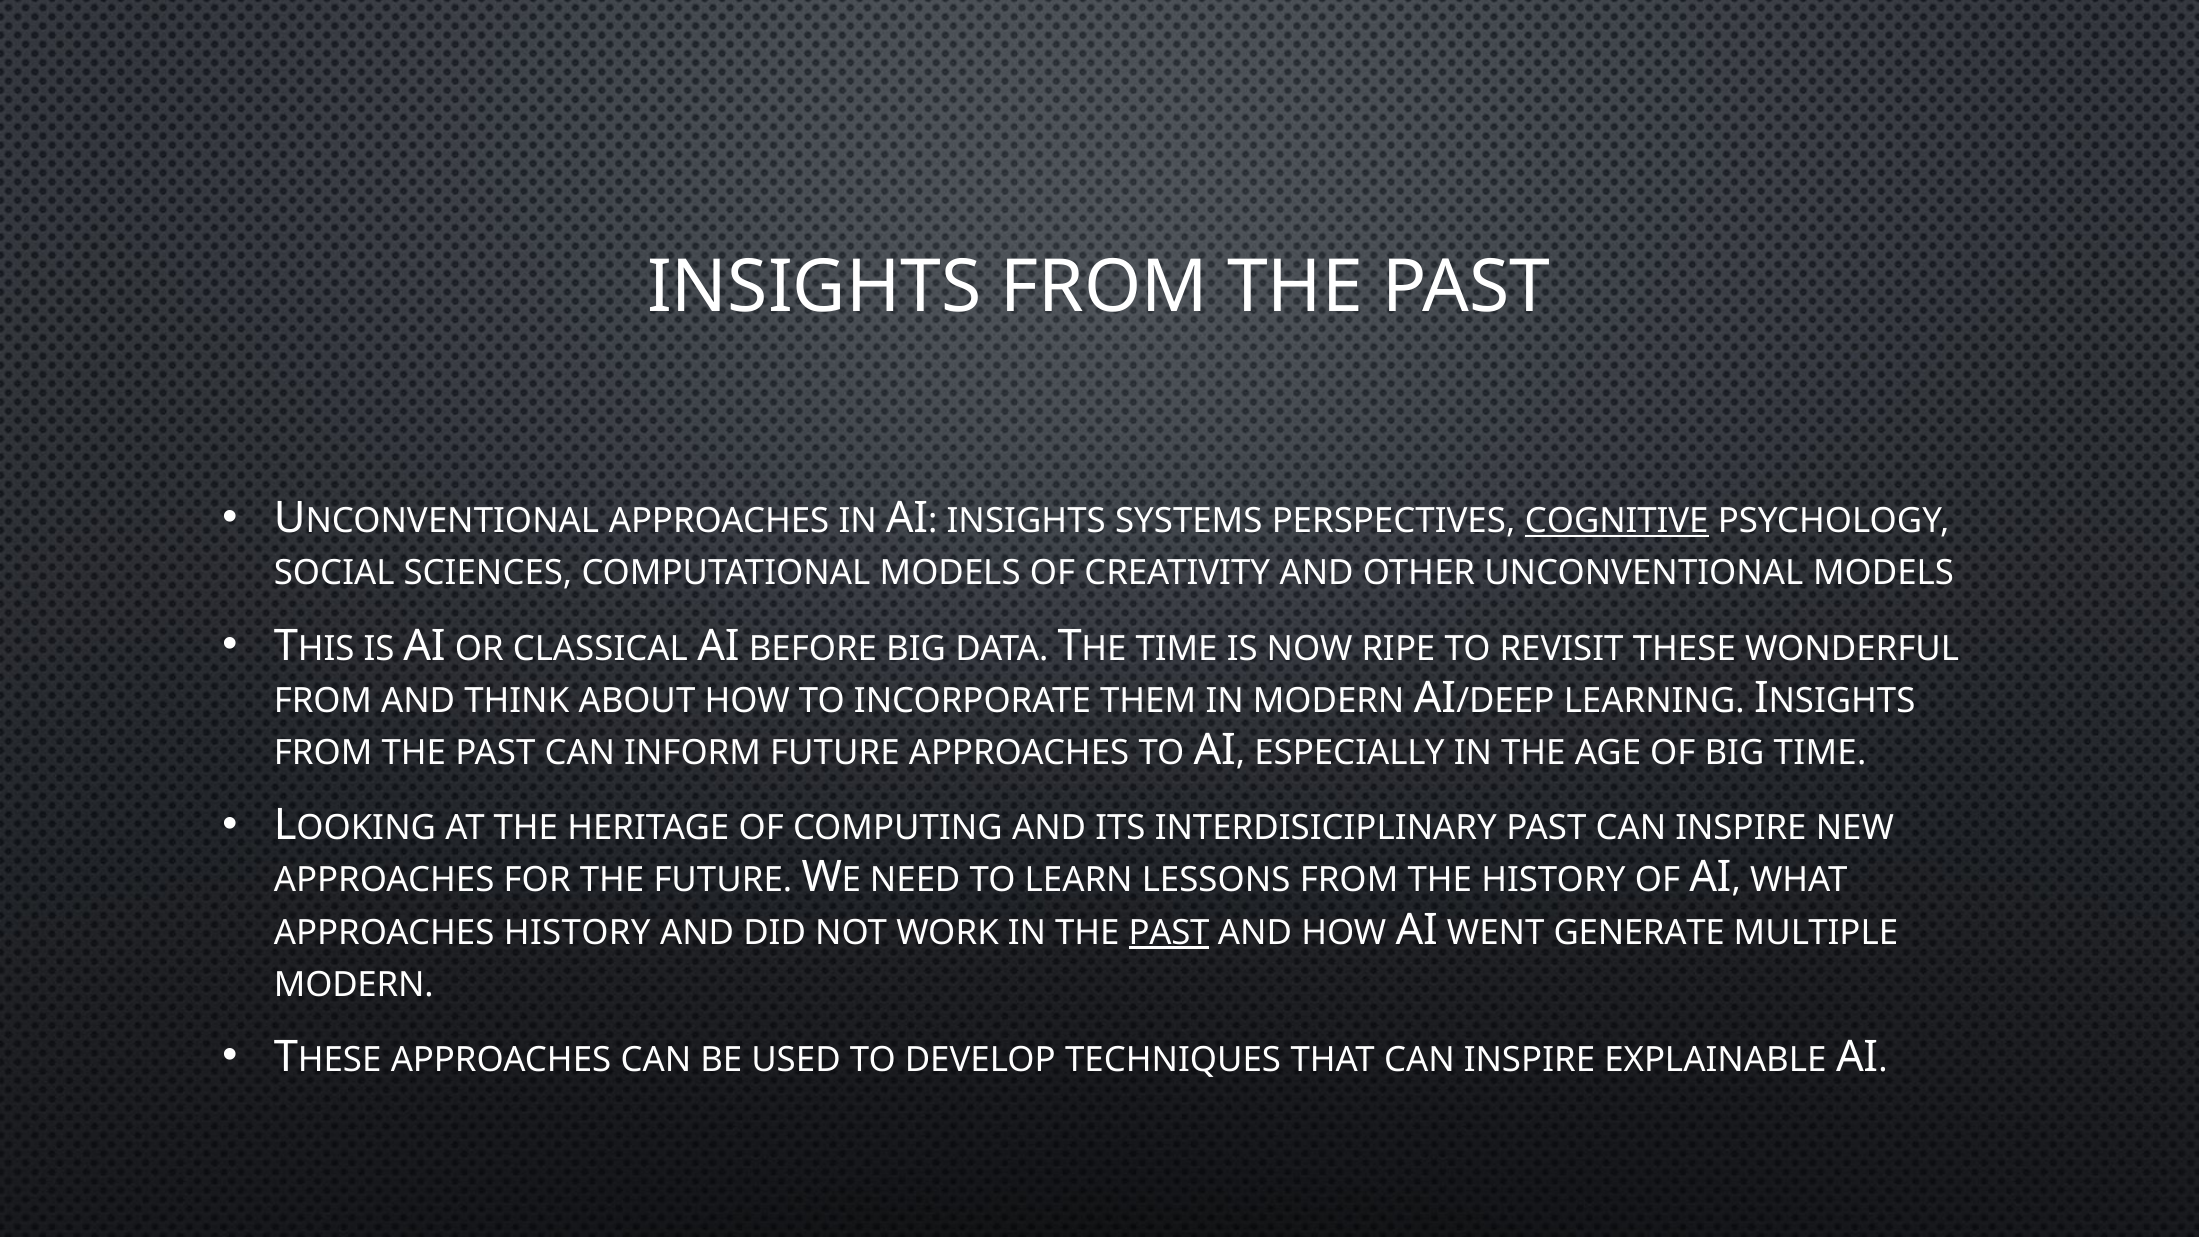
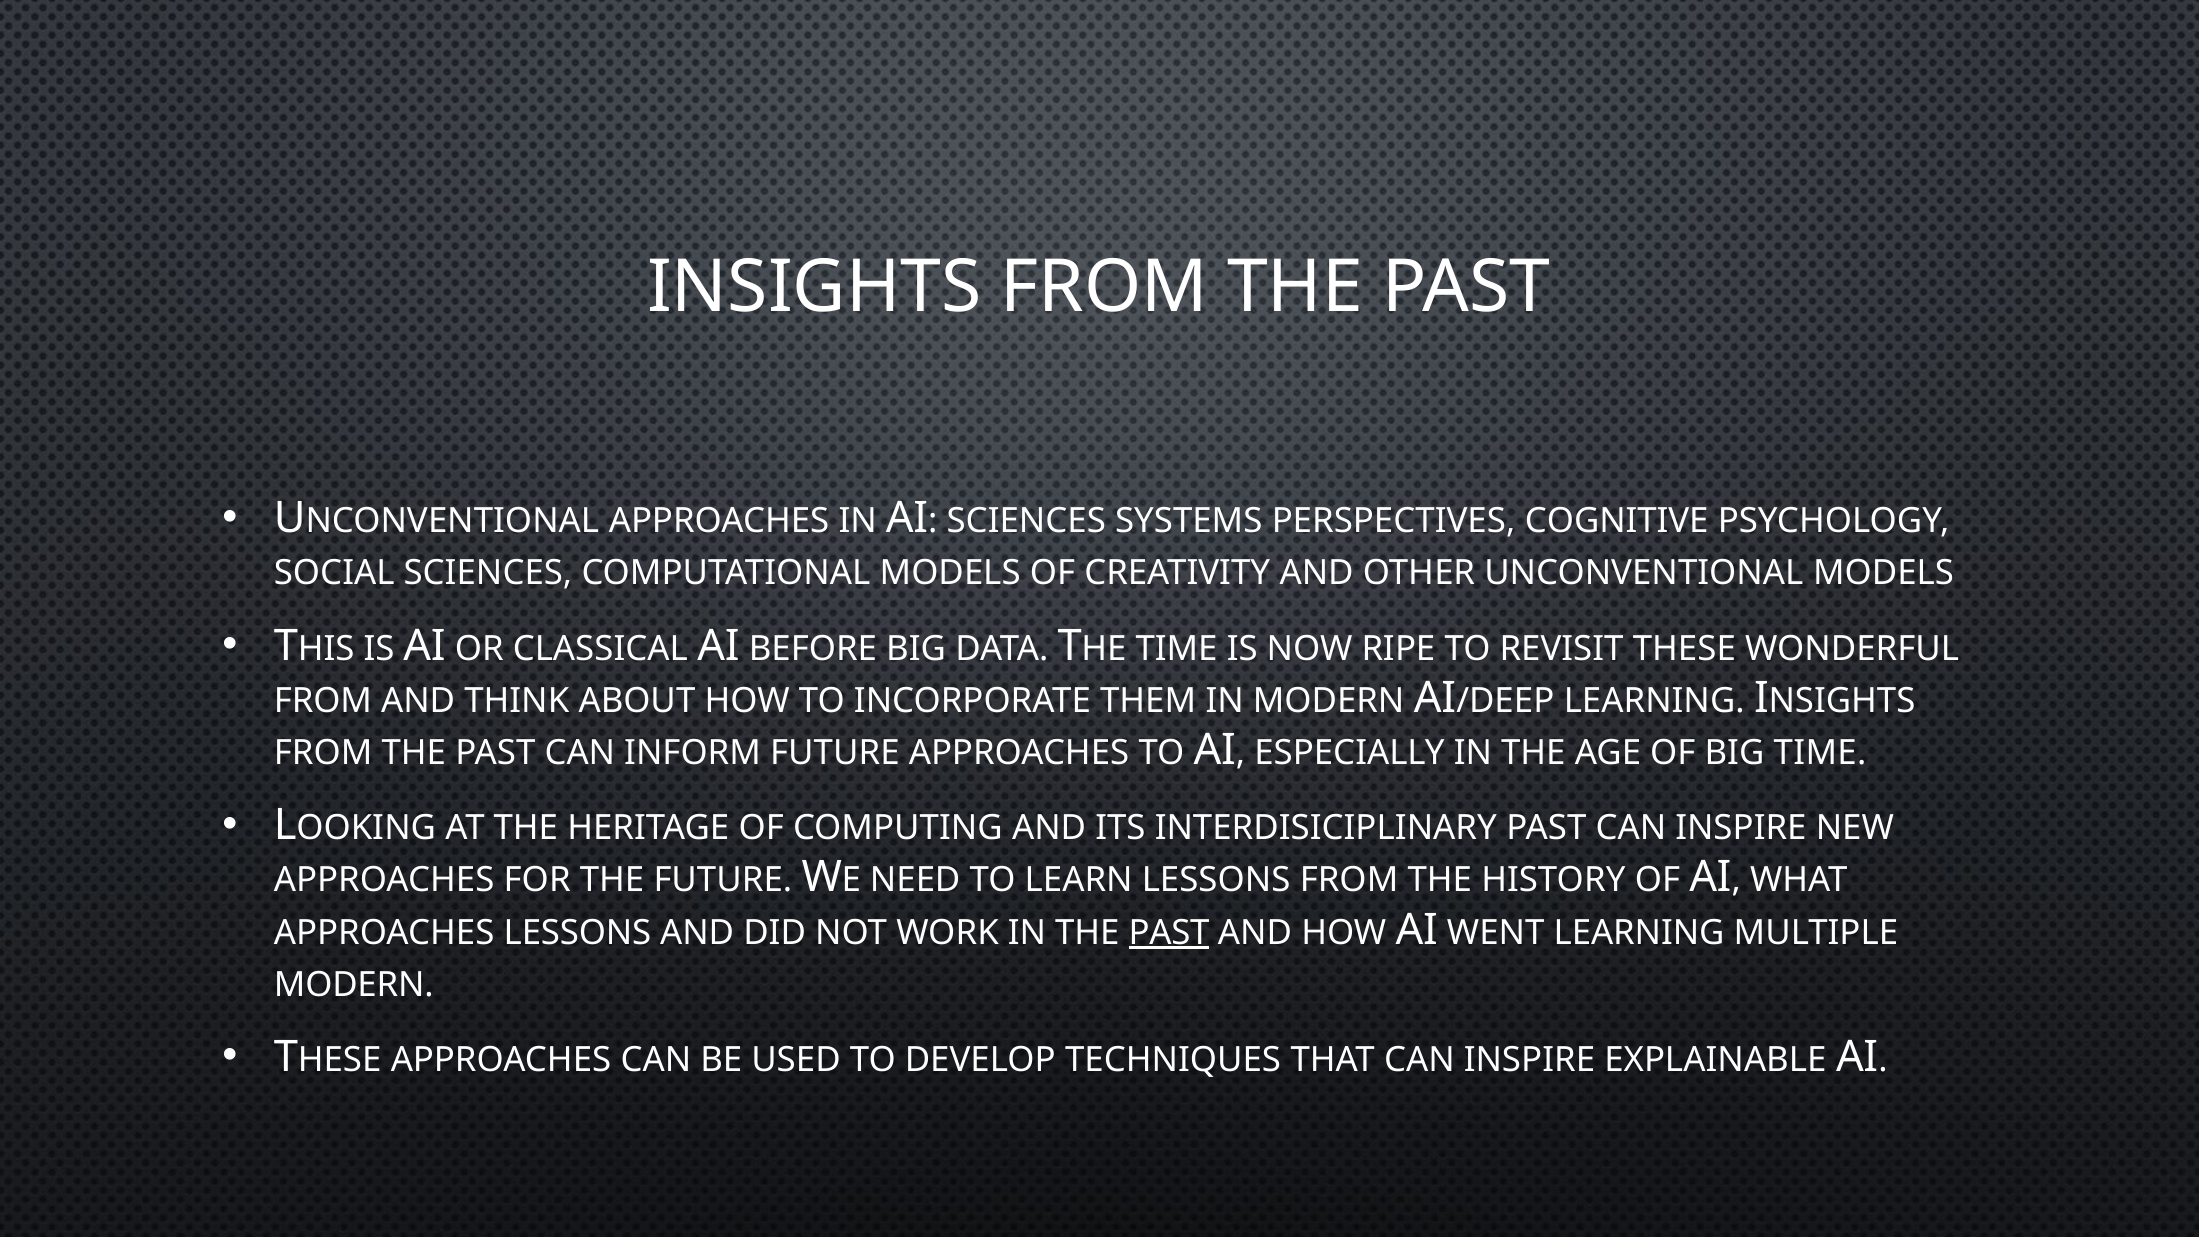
INSIGHTS at (1026, 521): INSIGHTS -> SCIENCES
COGNITIVE underline: present -> none
APPROACHES HISTORY: HISTORY -> LESSONS
WENT GENERATE: GENERATE -> LEARNING
